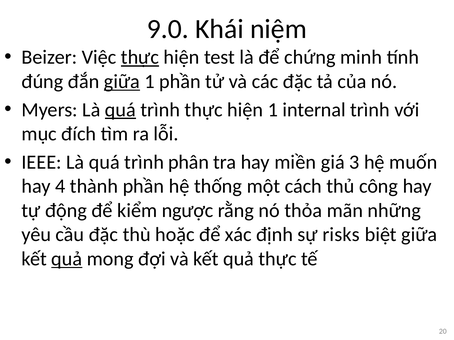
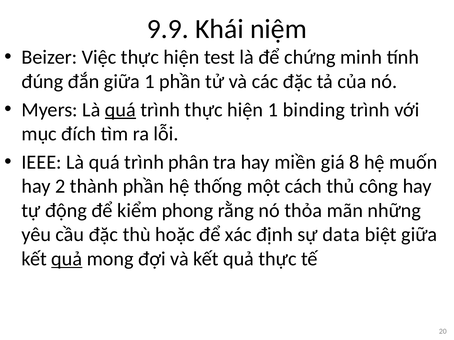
9.0: 9.0 -> 9.9
thực at (140, 57) underline: present -> none
giữa at (122, 82) underline: present -> none
internal: internal -> binding
3: 3 -> 8
4: 4 -> 2
ngược: ngược -> phong
risks: risks -> data
